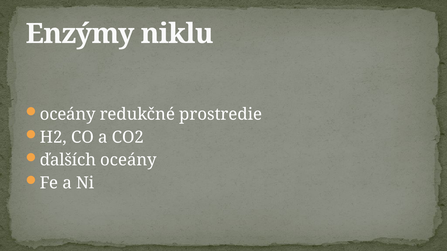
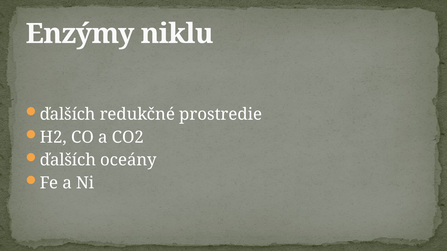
oceány at (68, 115): oceány -> ďalších
